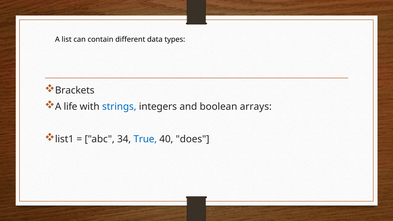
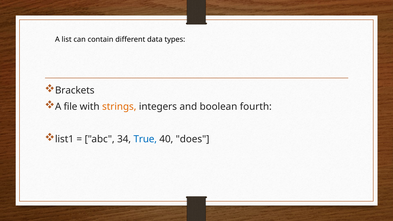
life: life -> file
strings colour: blue -> orange
arrays: arrays -> fourth
